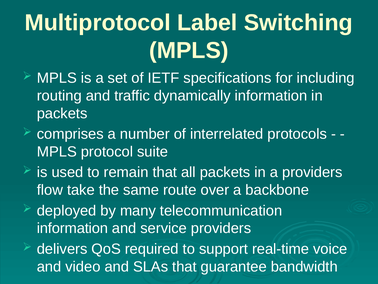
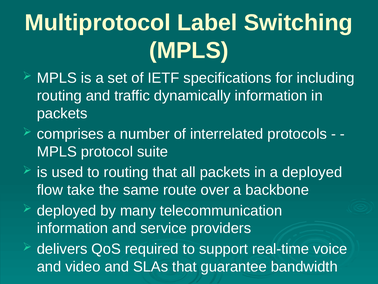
to remain: remain -> routing
a providers: providers -> deployed
